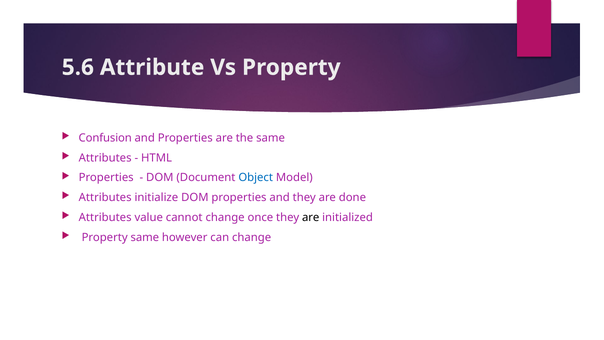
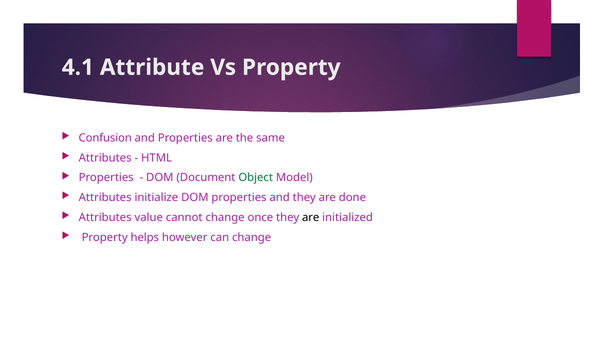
5.6: 5.6 -> 4.1
Object colour: blue -> green
Property same: same -> helps
